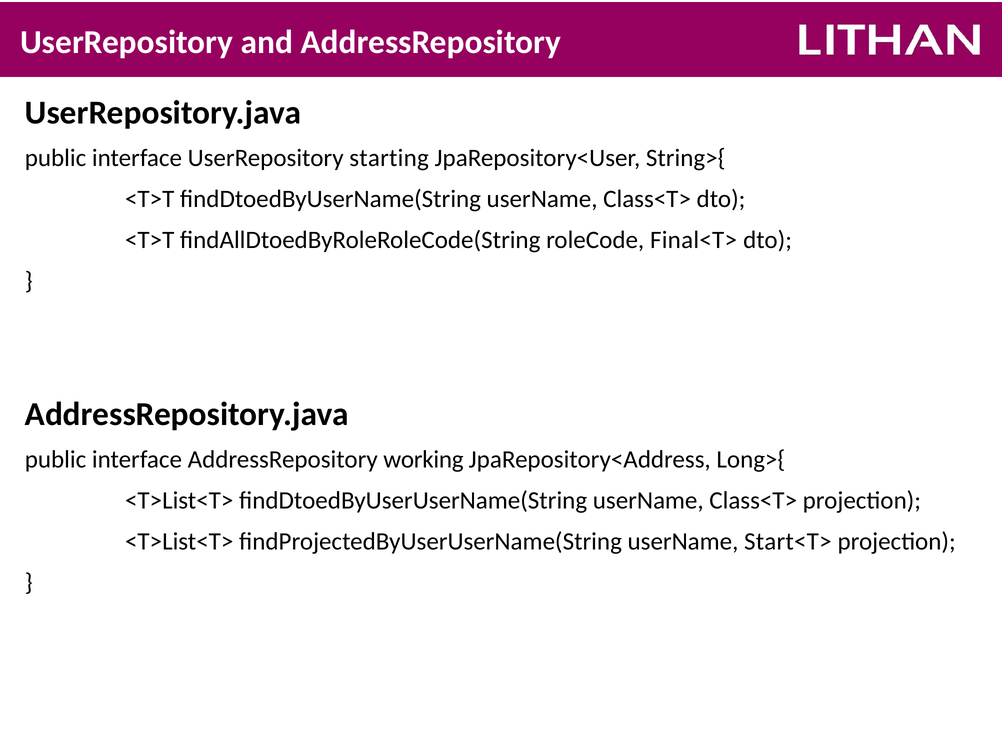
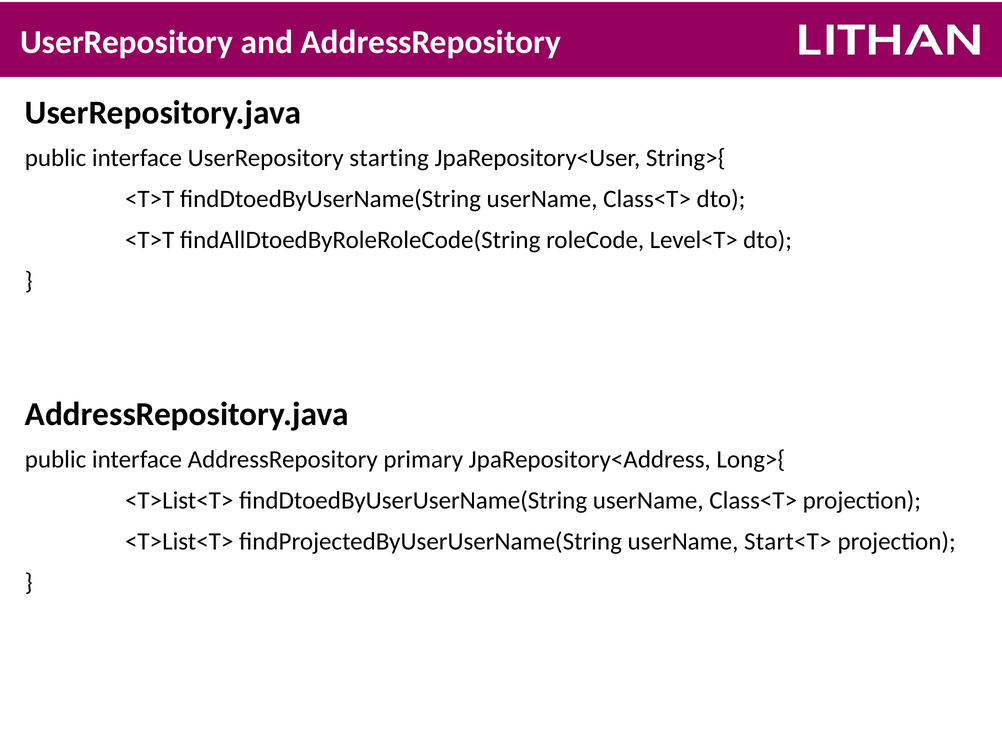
Final<T>: Final<T> -> Level<T>
working: working -> primary
